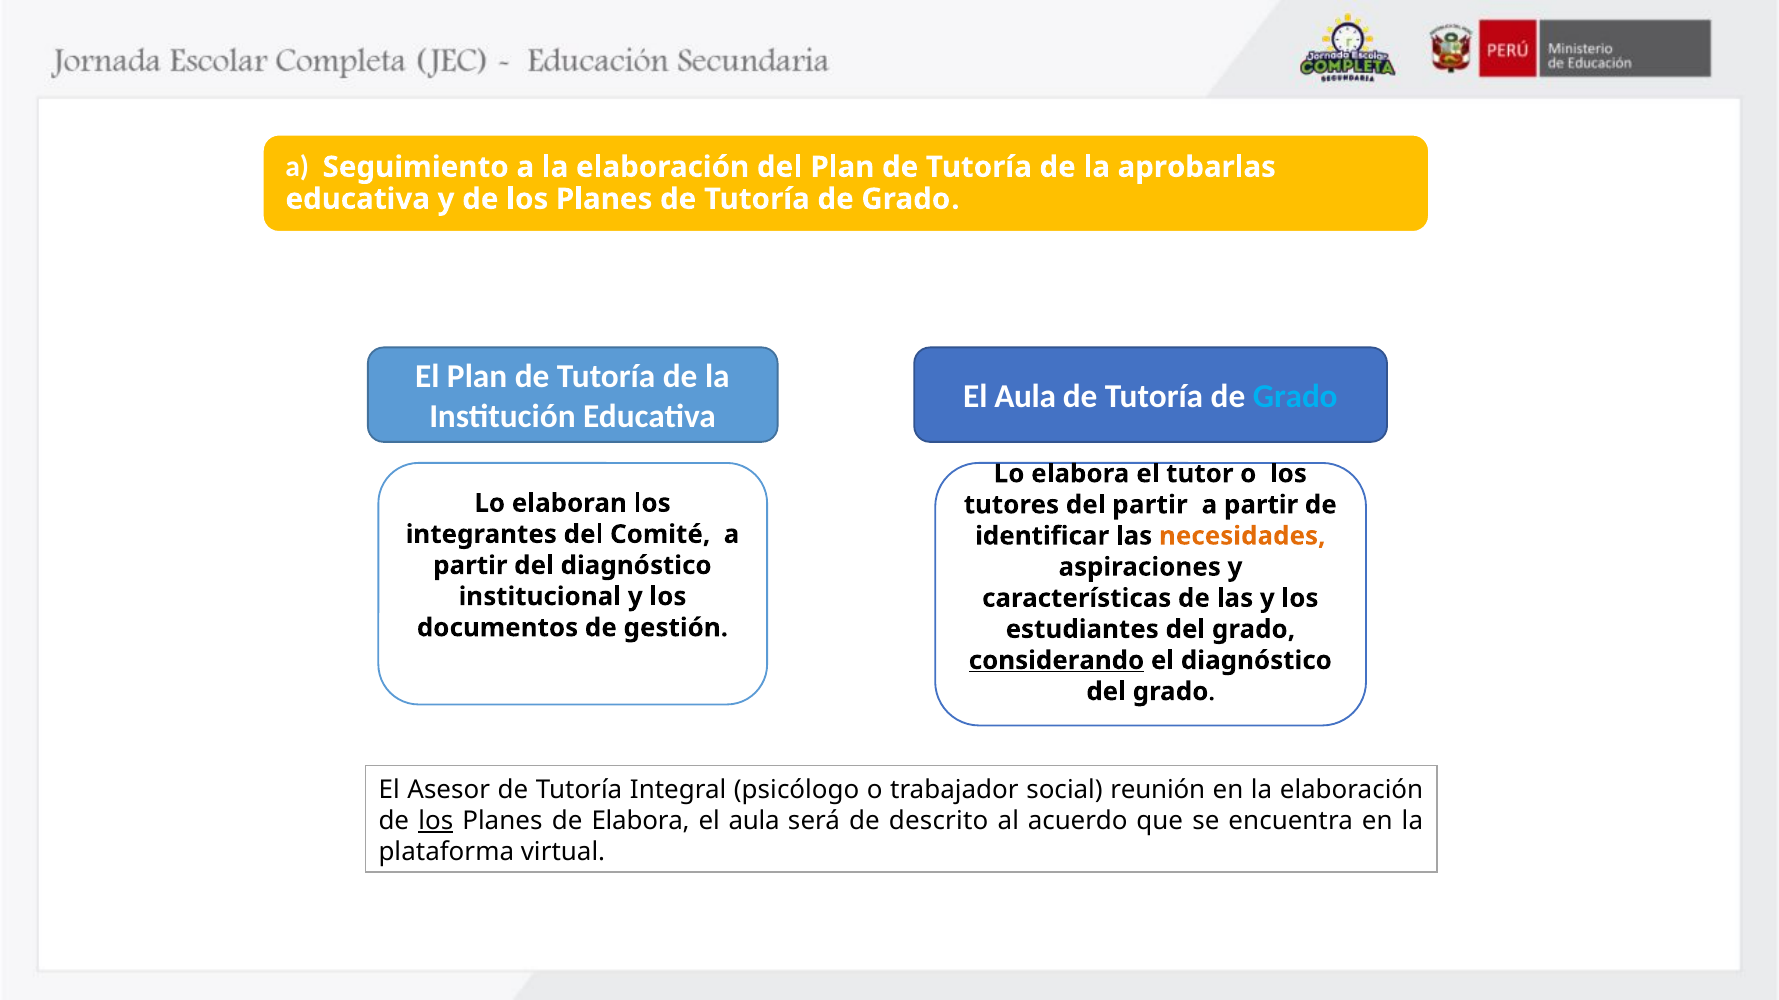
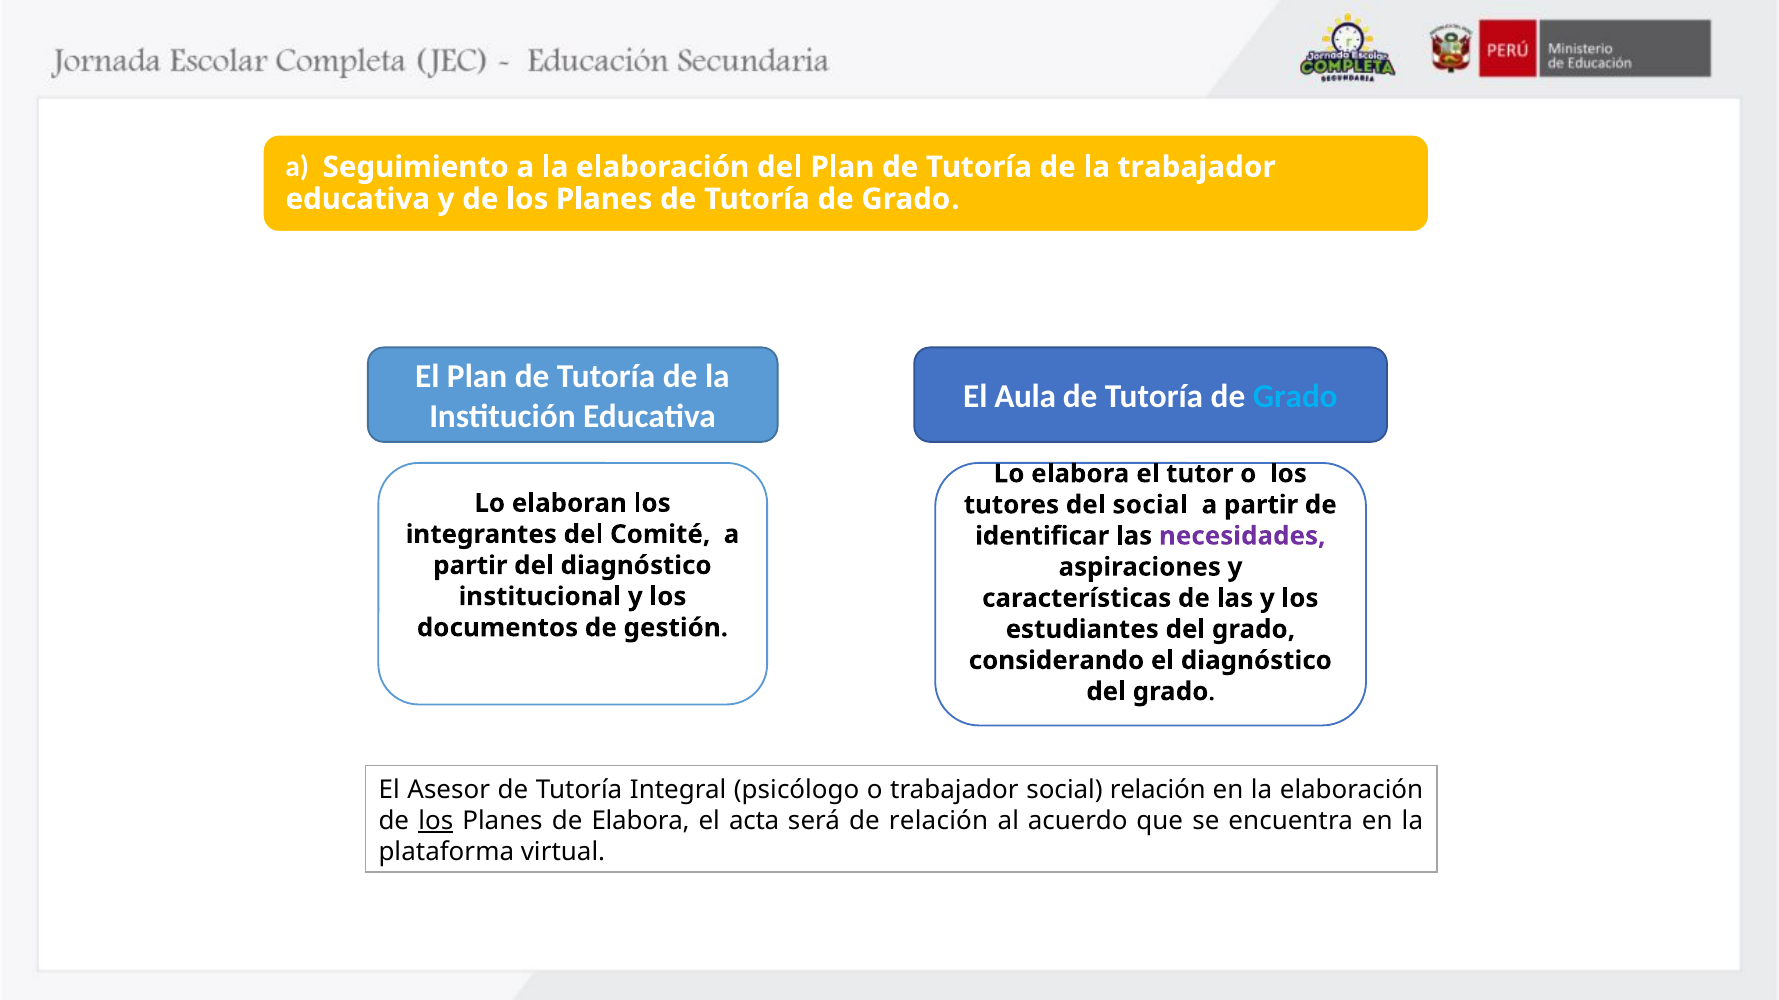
la aprobarlas: aprobarlas -> trabajador
del partir: partir -> social
necesidades colour: orange -> purple
considerando underline: present -> none
social reunión: reunión -> relación
aula at (754, 821): aula -> acta
de descrito: descrito -> relación
